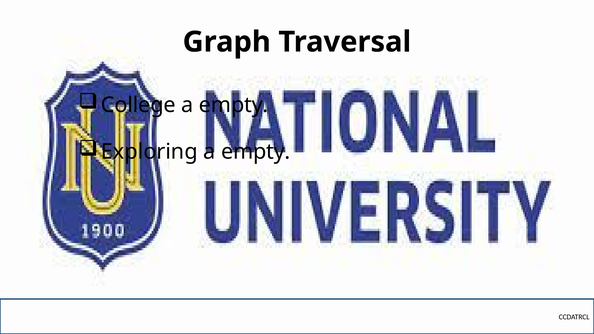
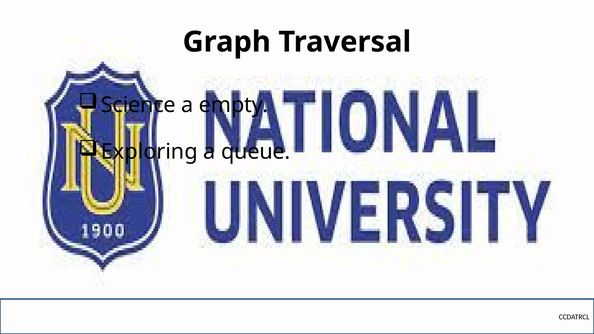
College: College -> Science
Exploring a empty: empty -> queue
